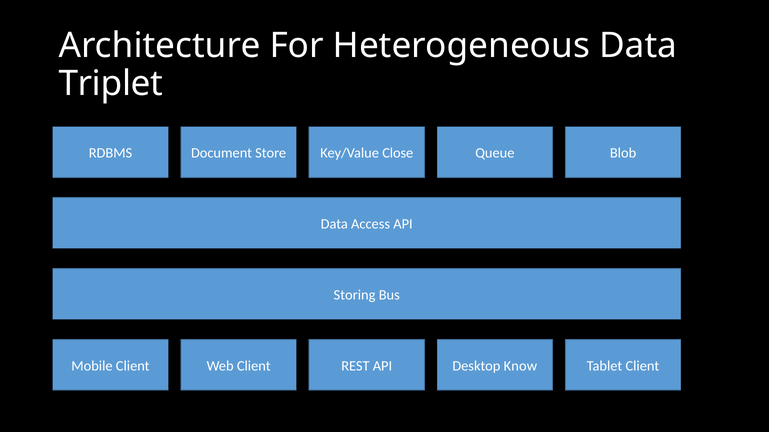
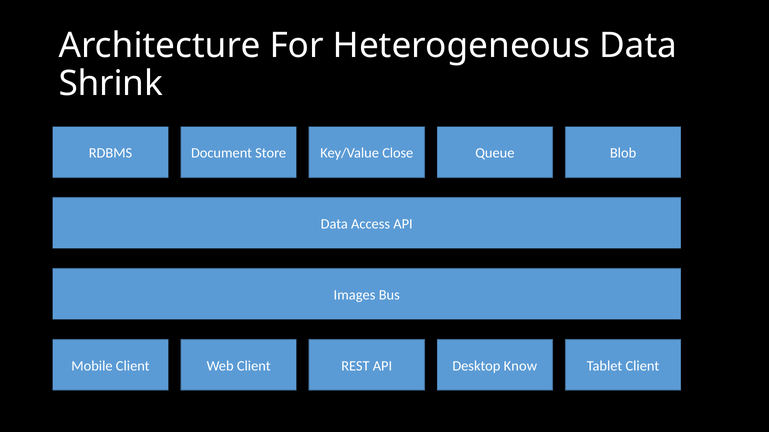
Triplet: Triplet -> Shrink
Storing: Storing -> Images
